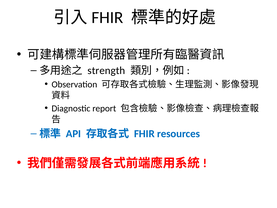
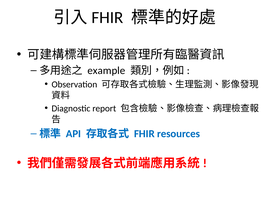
strength: strength -> example
